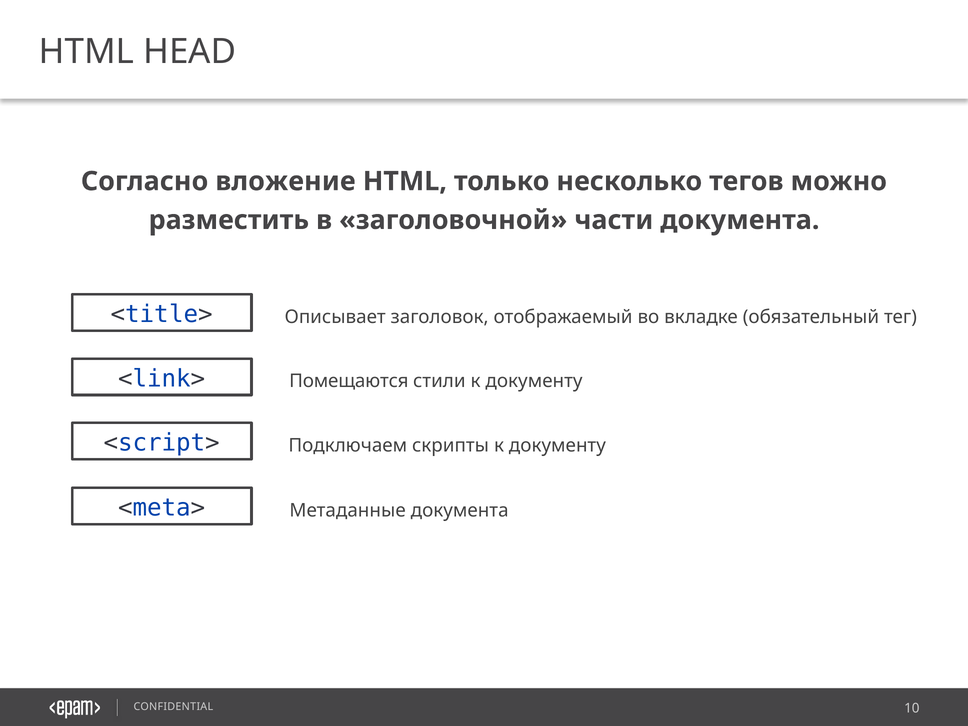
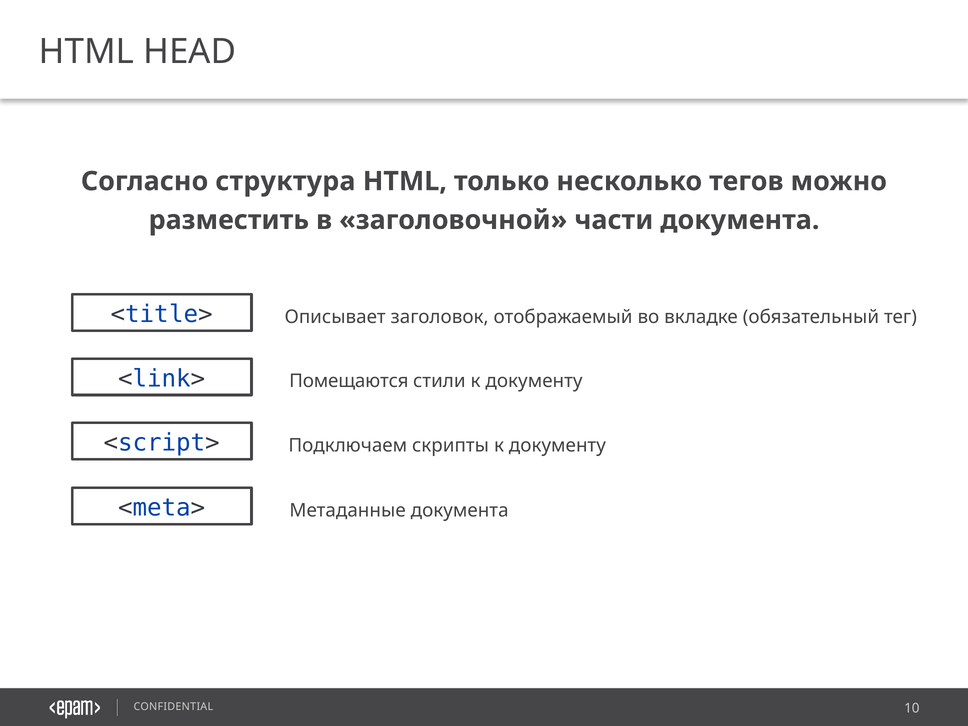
вложение: вложение -> структура
